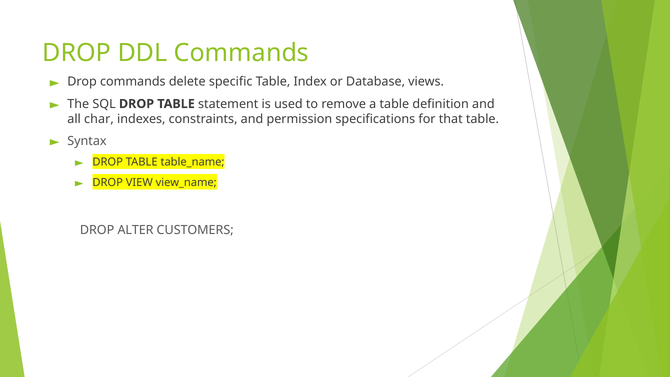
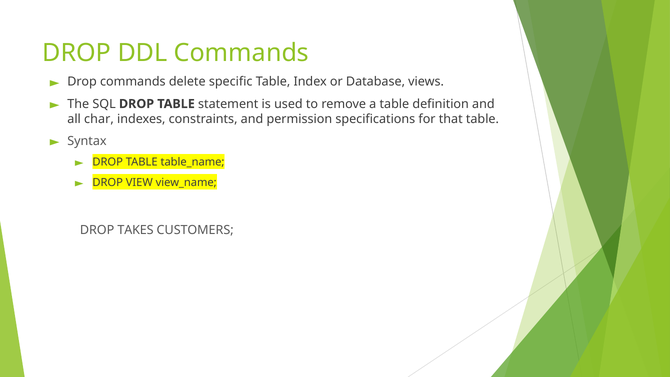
ALTER: ALTER -> TAKES
